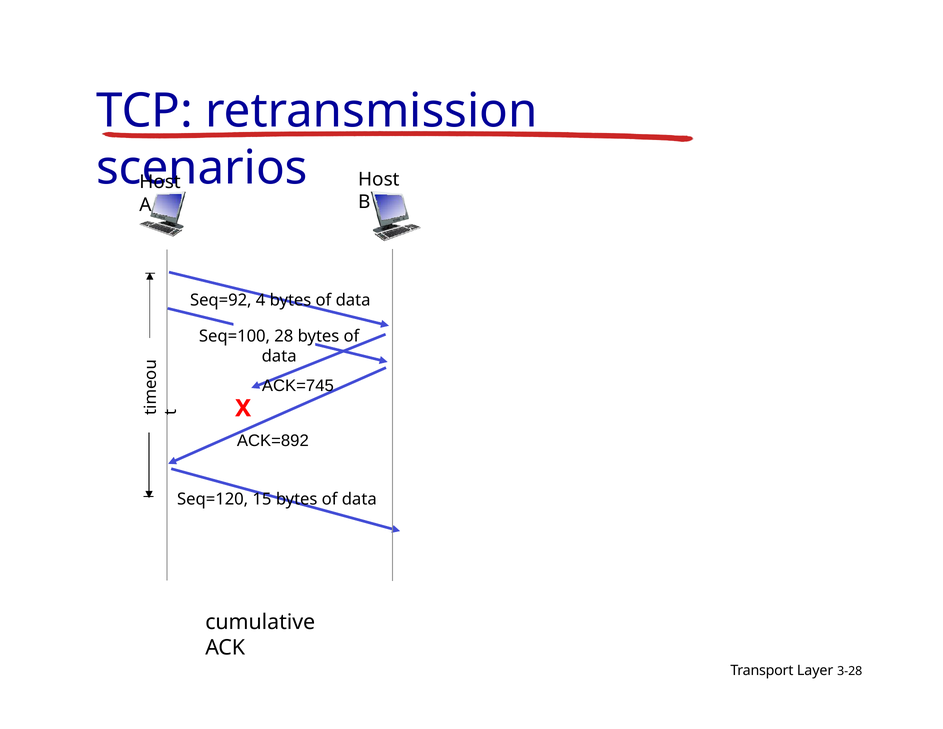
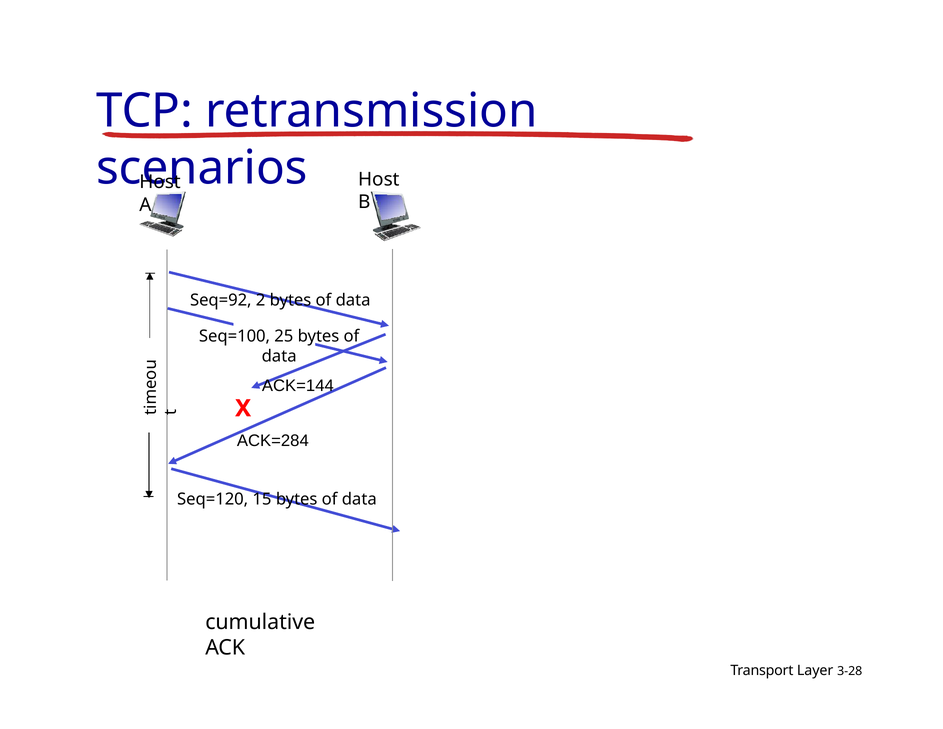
4: 4 -> 2
28: 28 -> 25
ACK=745: ACK=745 -> ACK=144
ACK=892: ACK=892 -> ACK=284
